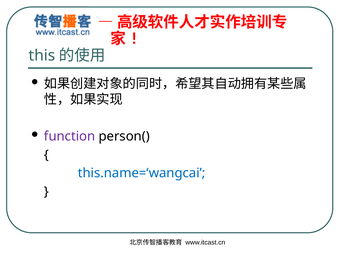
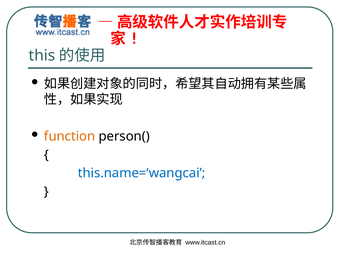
function colour: purple -> orange
